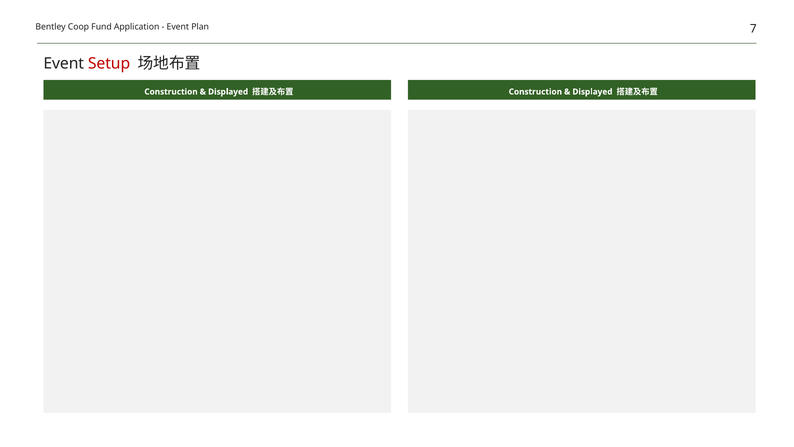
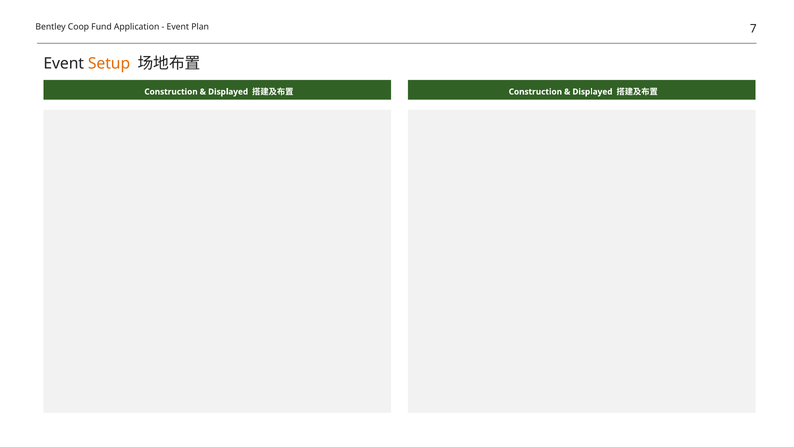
Setup colour: red -> orange
